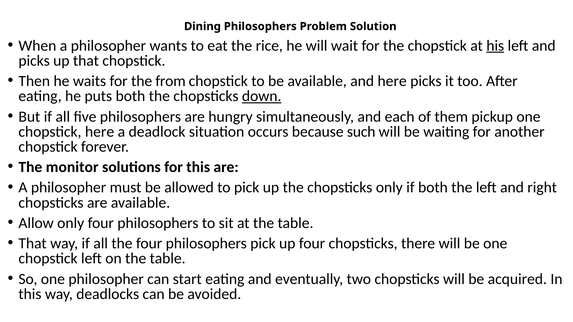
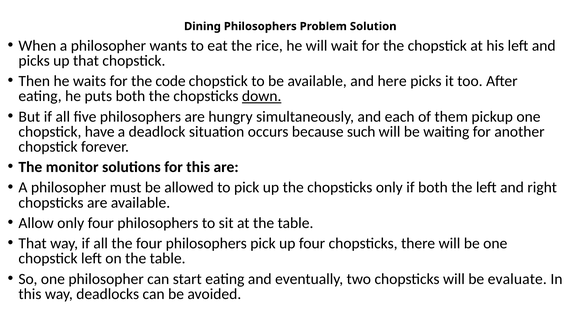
his underline: present -> none
from: from -> code
chopstick here: here -> have
acquired: acquired -> evaluate
